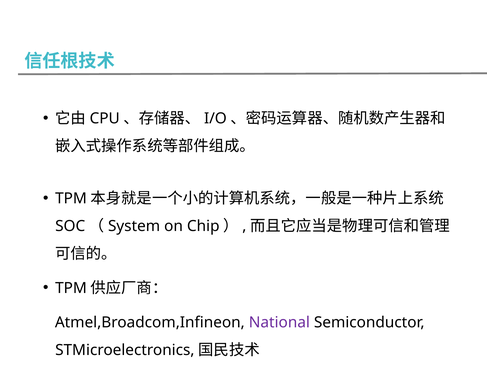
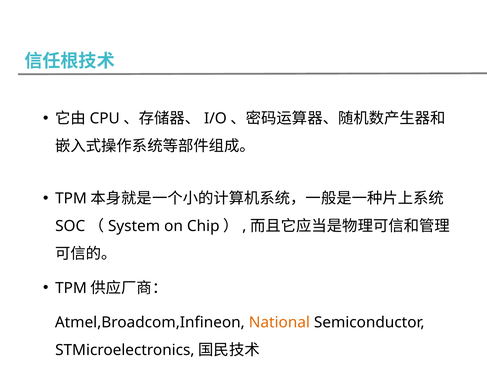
National colour: purple -> orange
